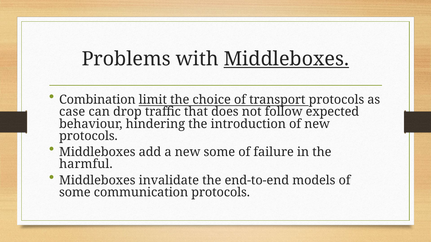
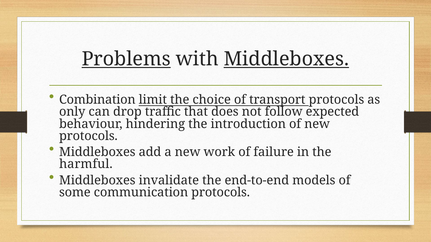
Problems underline: none -> present
case: case -> only
new some: some -> work
